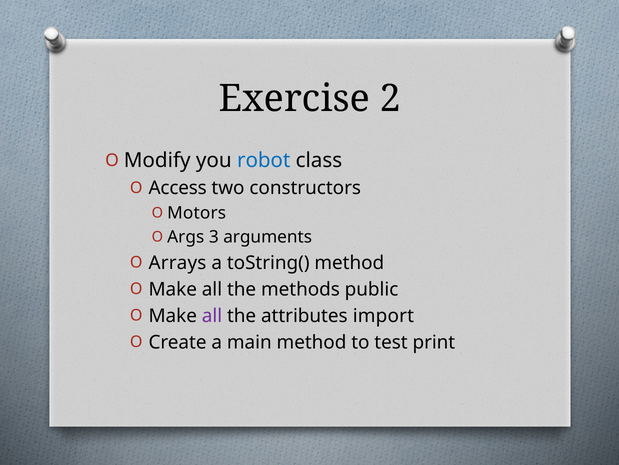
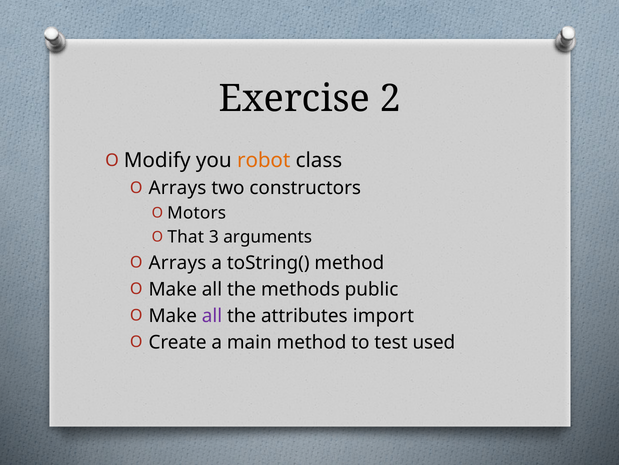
robot colour: blue -> orange
Access at (178, 188): Access -> Arrays
Args: Args -> That
print: print -> used
